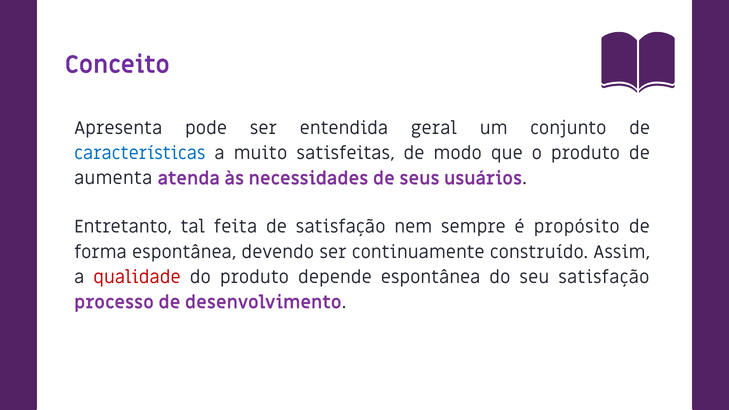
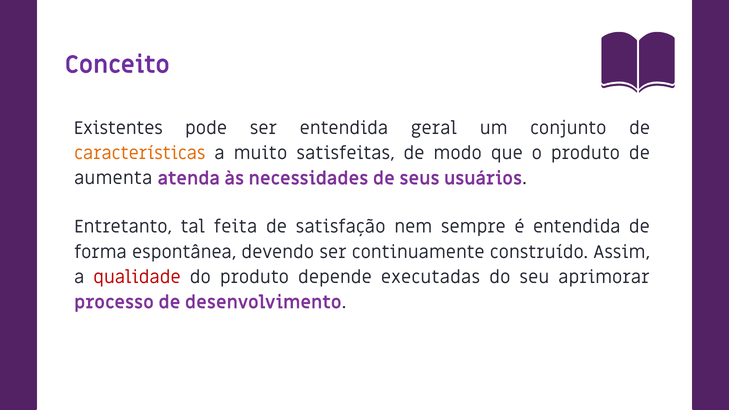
Apresenta: Apresenta -> Existentes
características colour: blue -> orange
é propósito: propósito -> entendida
depende espontânea: espontânea -> executadas
seu satisfação: satisfação -> aprimorar
